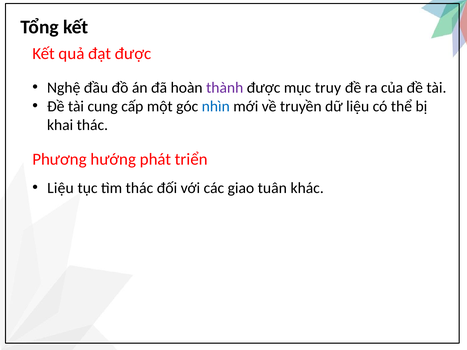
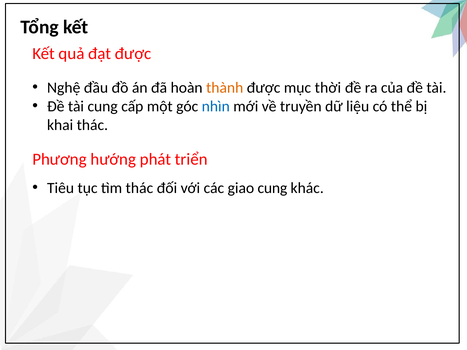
thành colour: purple -> orange
truy: truy -> thời
Liệu at (60, 188): Liệu -> Tiêu
giao tuân: tuân -> cung
